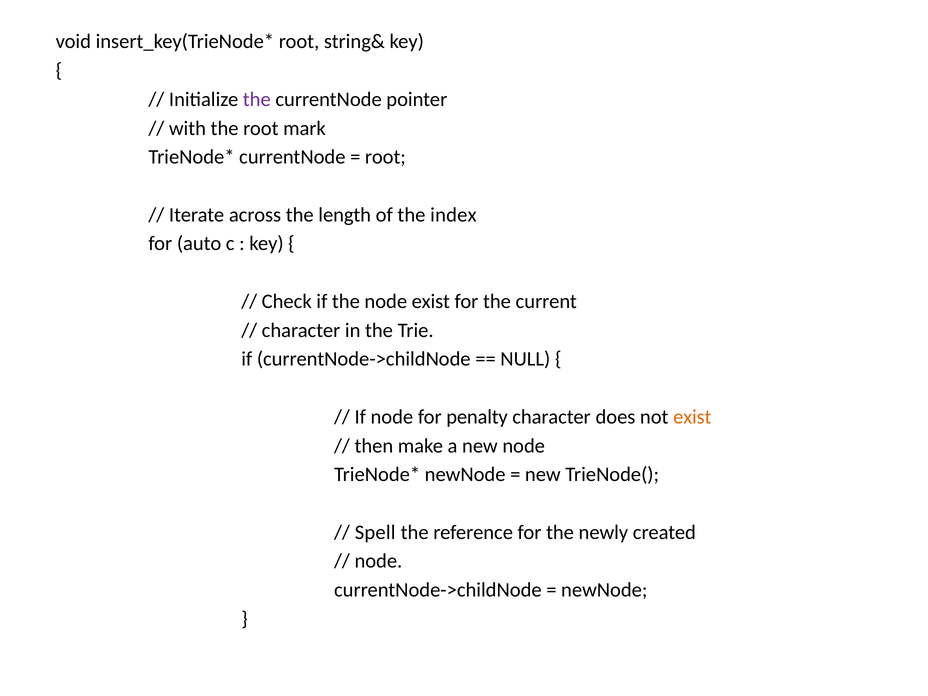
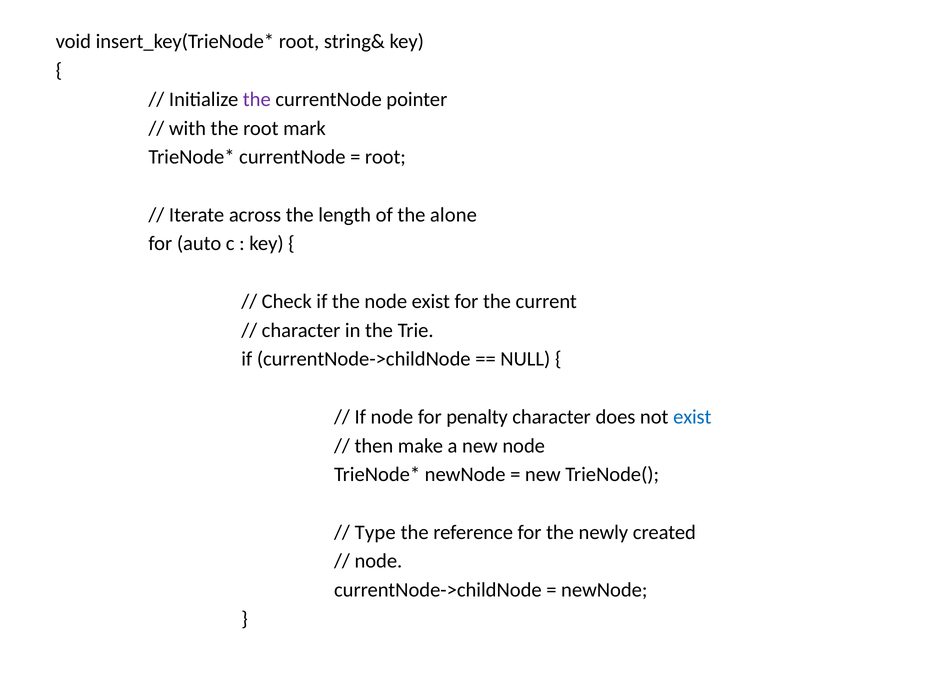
index: index -> alone
exist at (692, 417) colour: orange -> blue
Spell: Spell -> Type
